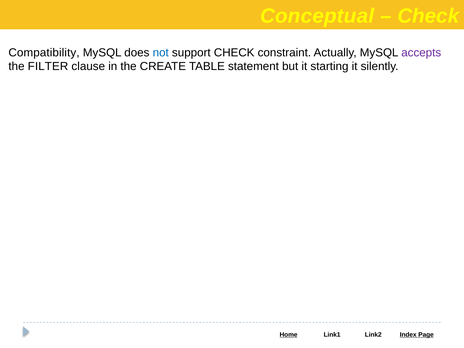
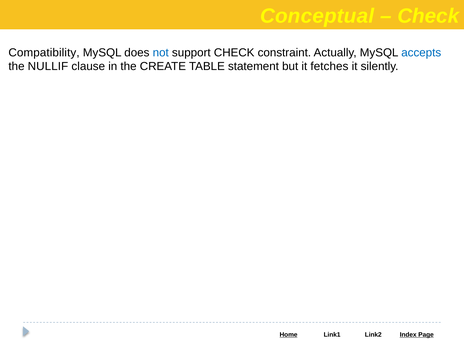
accepts colour: purple -> blue
FILTER: FILTER -> NULLIF
starting: starting -> fetches
